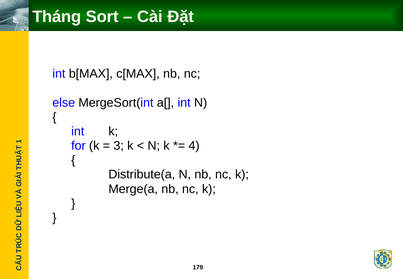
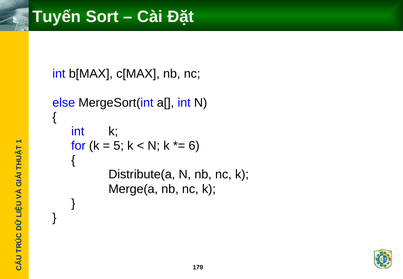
Tháng: Tháng -> Tuyến
3: 3 -> 5
4: 4 -> 6
